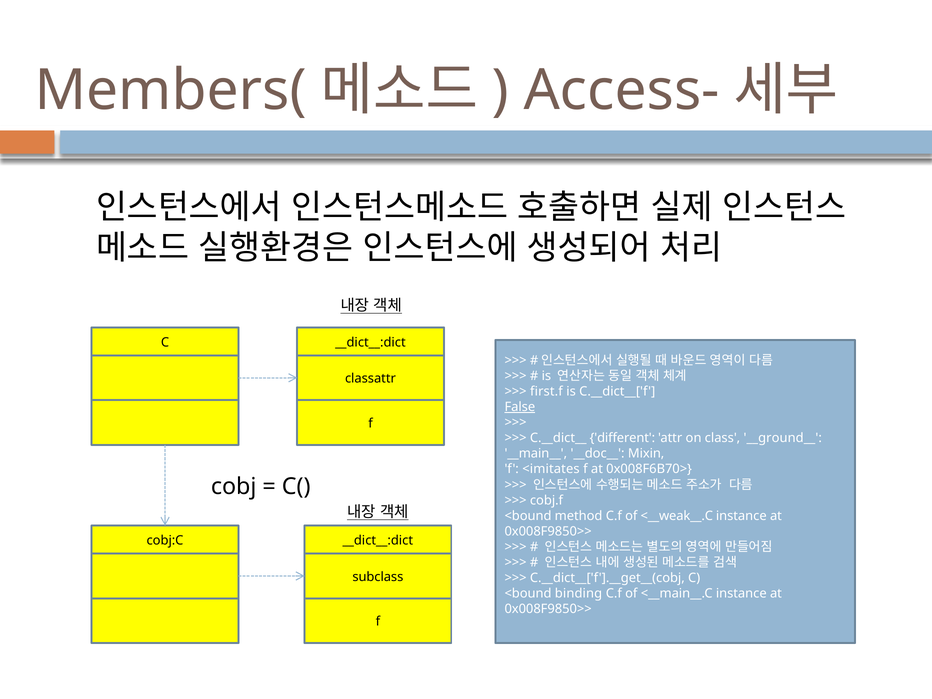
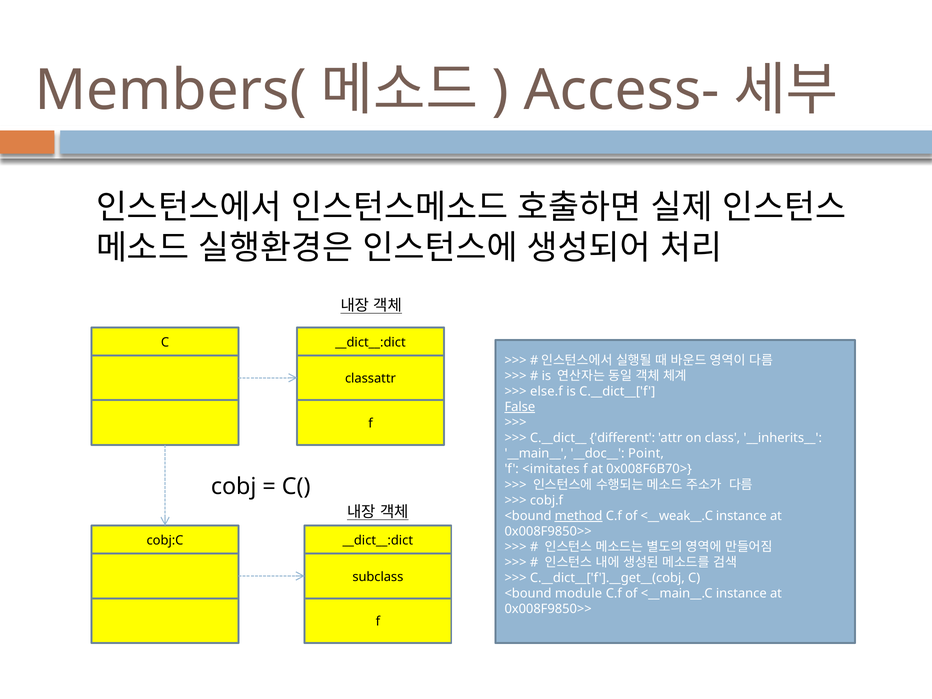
first.f: first.f -> else.f
__ground__: __ground__ -> __inherits__
Mixin: Mixin -> Point
method underline: none -> present
binding: binding -> module
